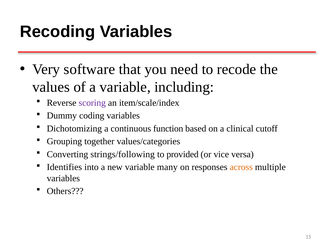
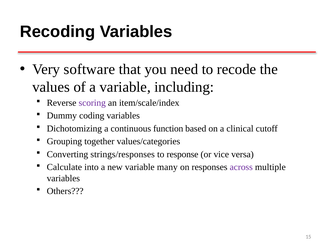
strings/following: strings/following -> strings/responses
provided: provided -> response
Identifies: Identifies -> Calculate
across colour: orange -> purple
